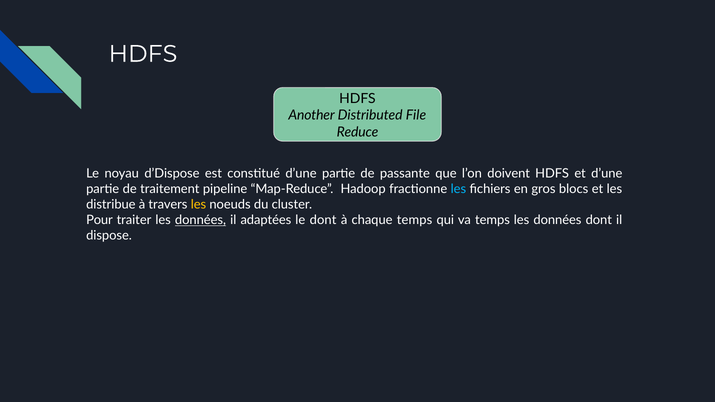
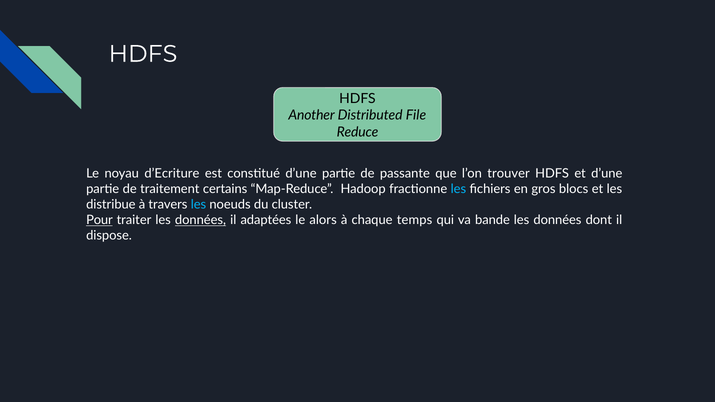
d’Dispose: d’Dispose -> d’Ecriture
doivent: doivent -> trouver
pipeline: pipeline -> certains
les at (198, 205) colour: yellow -> light blue
Pour underline: none -> present
le dont: dont -> alors
va temps: temps -> bande
